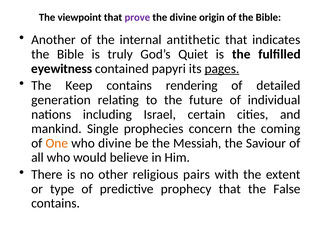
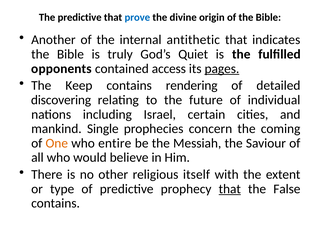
The viewpoint: viewpoint -> predictive
prove colour: purple -> blue
eyewitness: eyewitness -> opponents
papyri: papyri -> access
generation: generation -> discovering
who divine: divine -> entire
pairs: pairs -> itself
that at (230, 189) underline: none -> present
